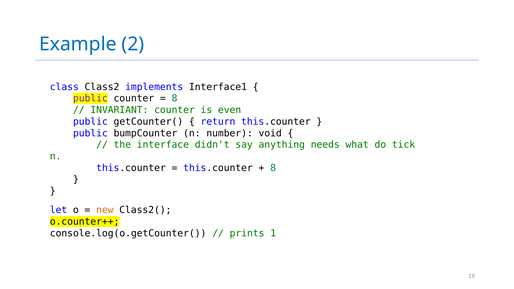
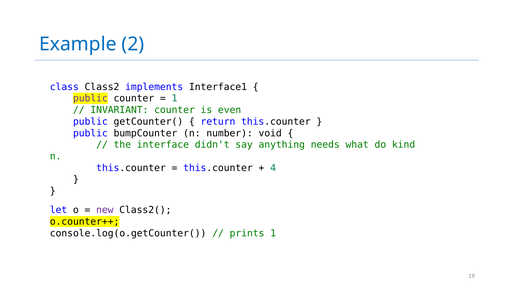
8 at (175, 99): 8 -> 1
tick: tick -> kind
8 at (273, 168): 8 -> 4
new colour: orange -> purple
